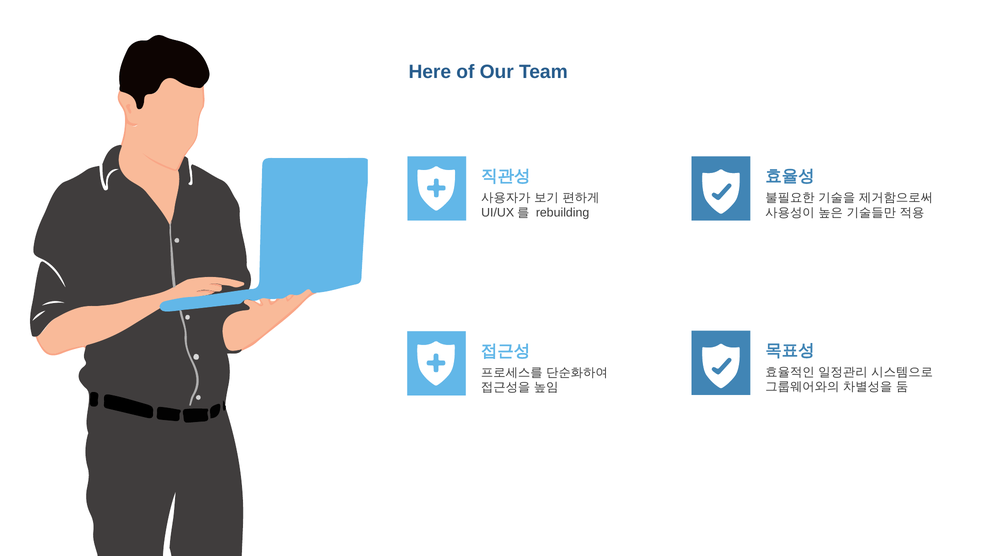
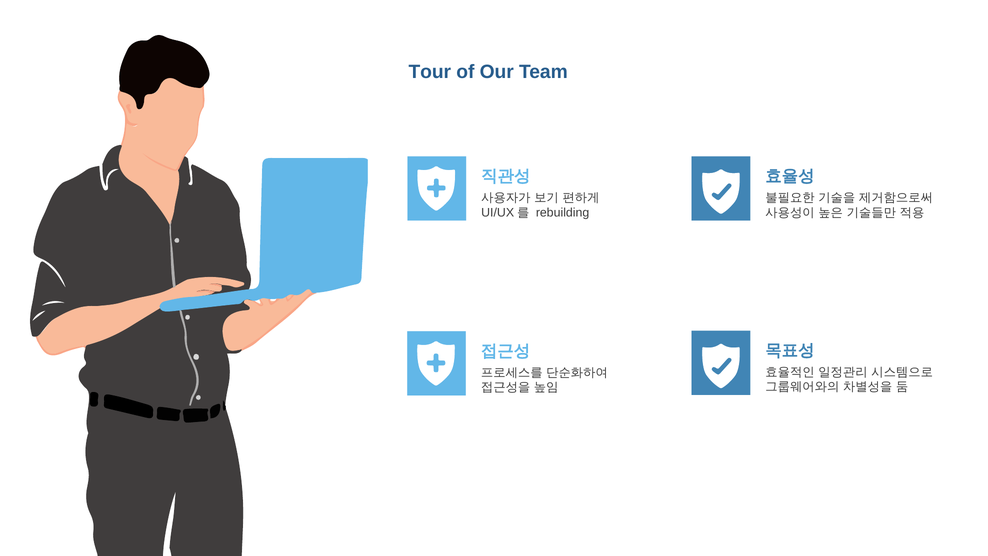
Here: Here -> Tour
